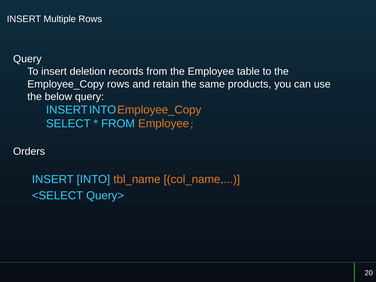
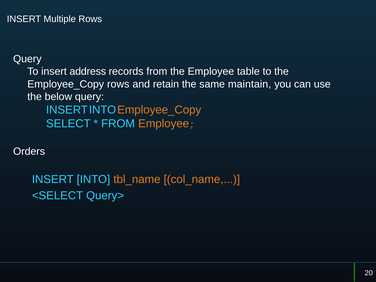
deletion: deletion -> address
products: products -> maintain
